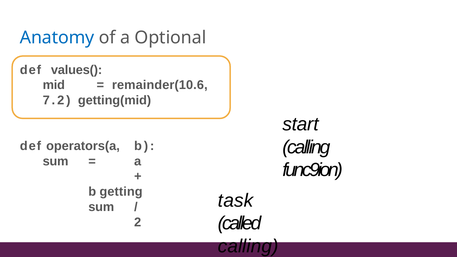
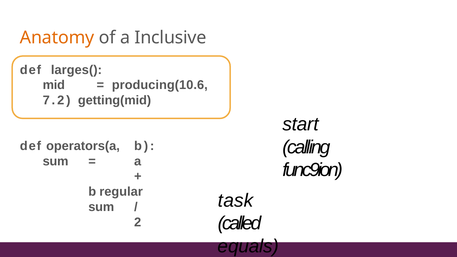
Anatomy colour: blue -> orange
Optional: Optional -> Inclusive
values(: values( -> larges(
remainder(10.6: remainder(10.6 -> producing(10.6
getting: getting -> regular
calling at (248, 246): calling -> equals
